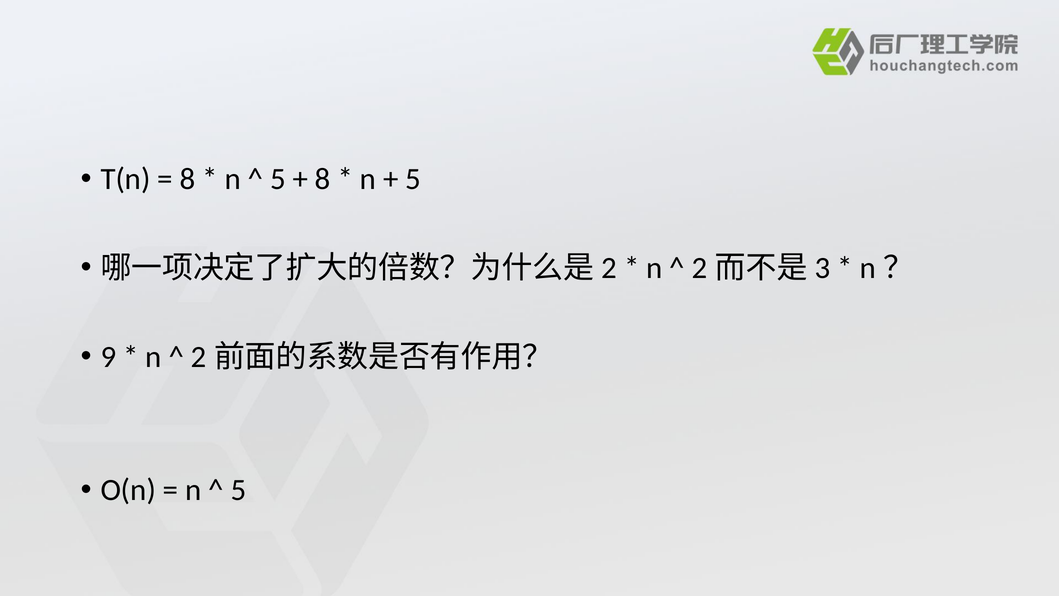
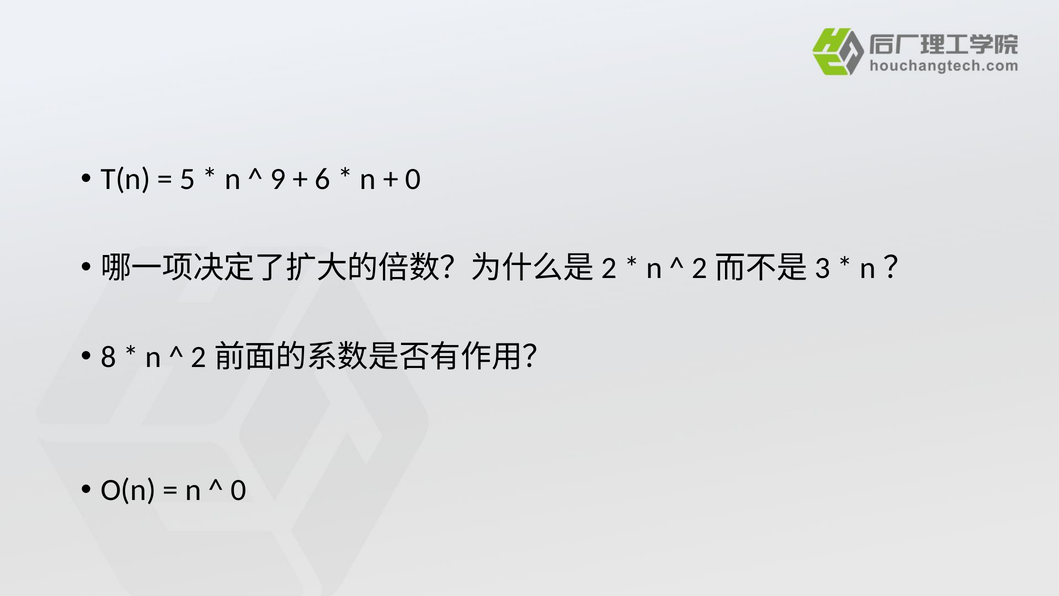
8 at (188, 179): 8 -> 5
5 at (278, 179): 5 -> 9
8 at (323, 179): 8 -> 6
5 at (413, 179): 5 -> 0
9: 9 -> 8
5 at (238, 490): 5 -> 0
